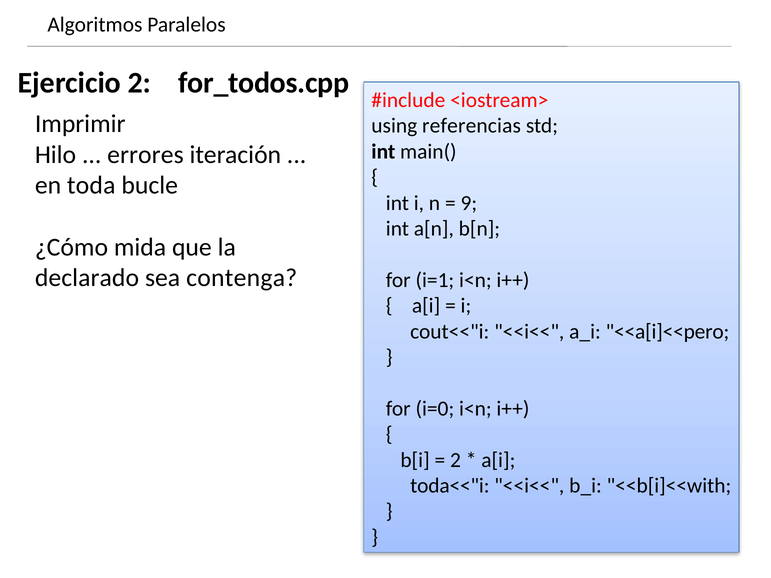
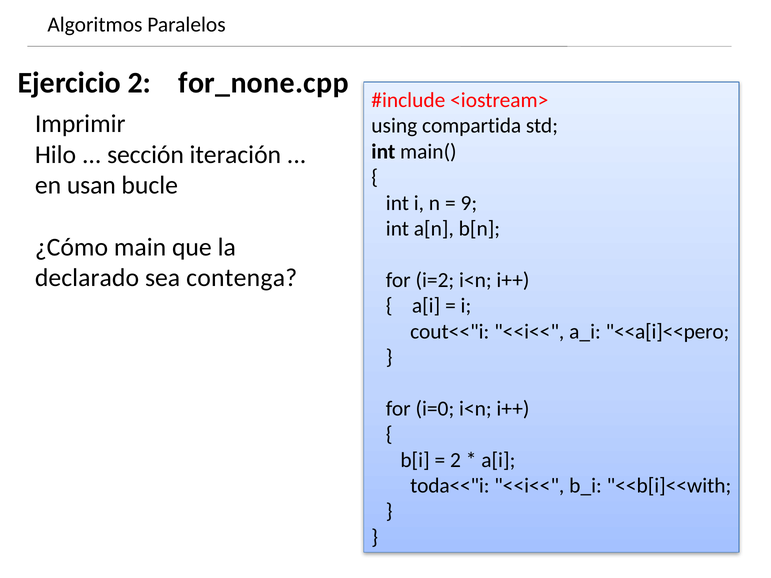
for_todos.cpp: for_todos.cpp -> for_none.cpp
referencias: referencias -> compartida
errores: errores -> sección
toda: toda -> usan
mida: mida -> main
i=1: i=1 -> i=2
